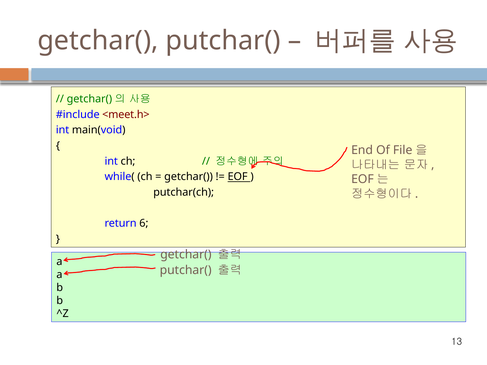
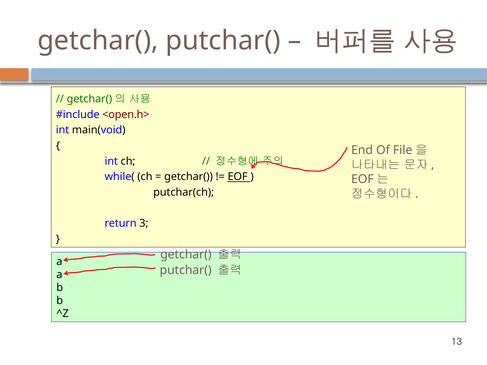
<meet.h>: <meet.h> -> <open.h>
6: 6 -> 3
